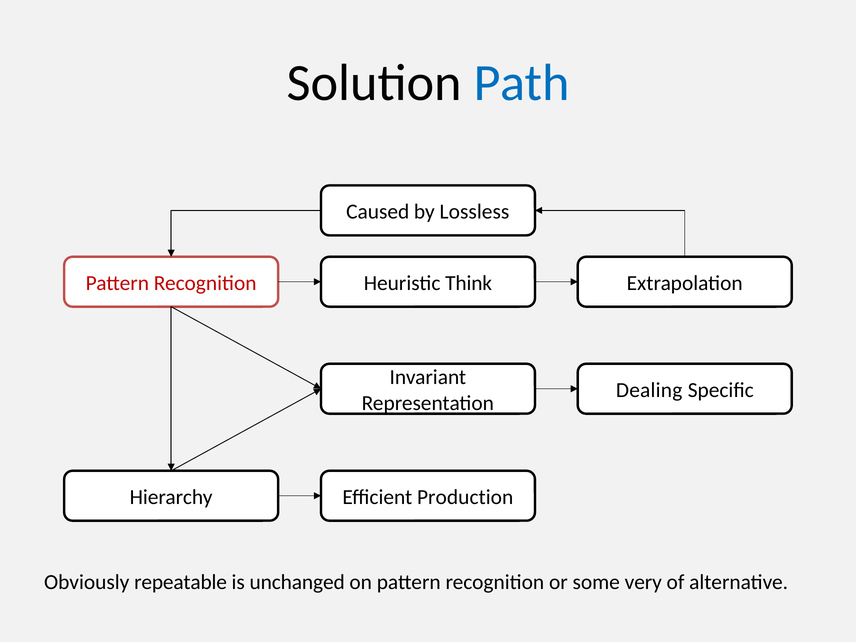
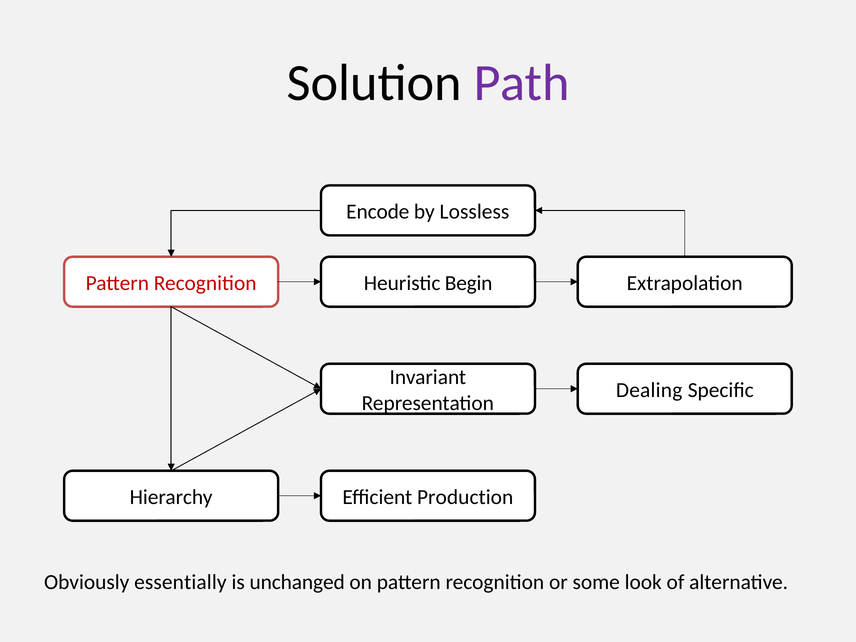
Path colour: blue -> purple
Caused: Caused -> Encode
Think: Think -> Begin
repeatable: repeatable -> essentially
very: very -> look
